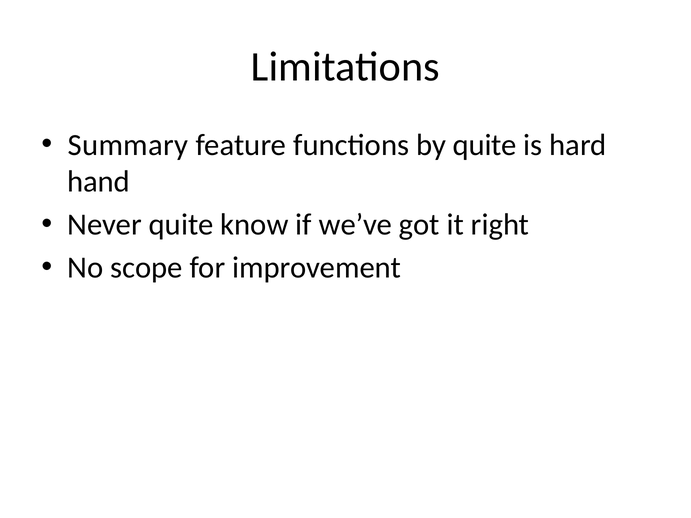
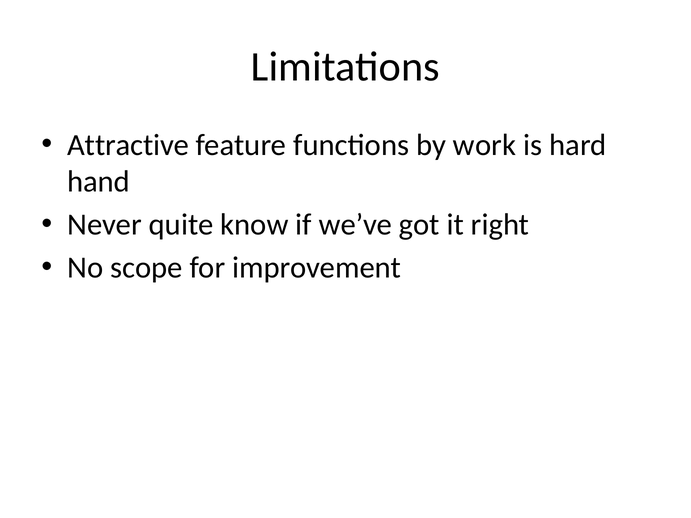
Summary: Summary -> Attractive
by quite: quite -> work
